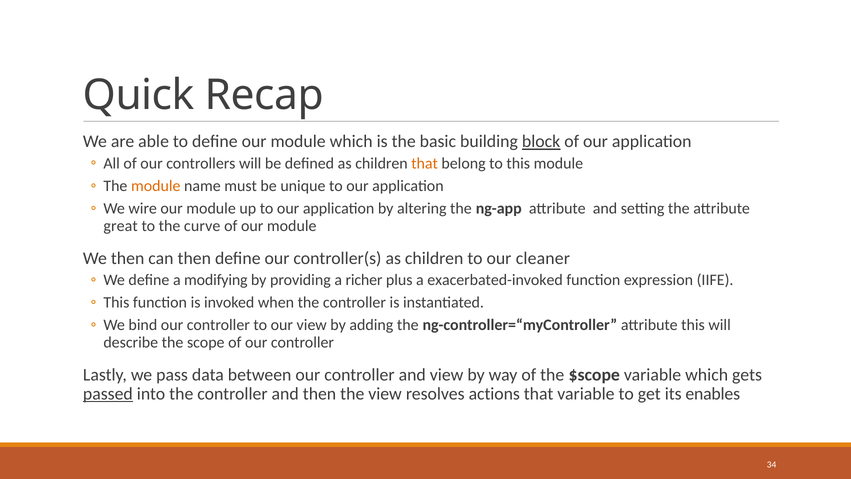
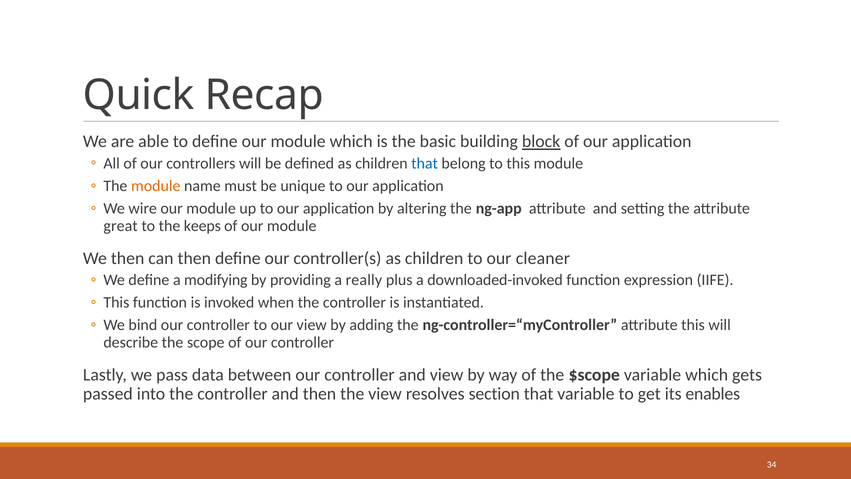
that at (425, 163) colour: orange -> blue
curve: curve -> keeps
richer: richer -> really
exacerbated-invoked: exacerbated-invoked -> downloaded-invoked
passed underline: present -> none
actions: actions -> section
